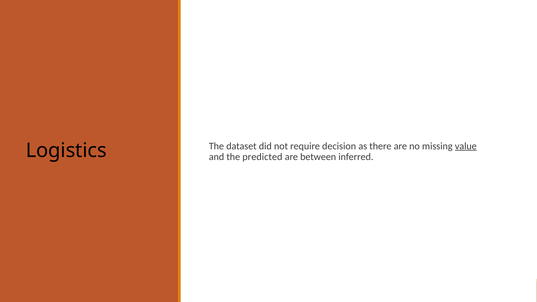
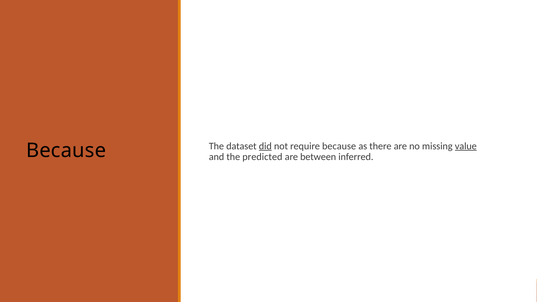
Logistics at (66, 151): Logistics -> Because
did underline: none -> present
require decision: decision -> because
